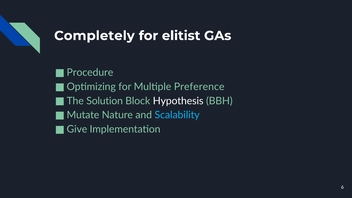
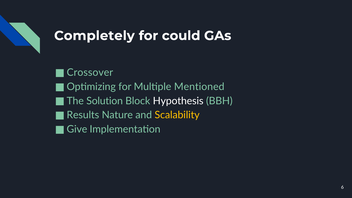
elitist: elitist -> could
Procedure: Procedure -> Crossover
Preference: Preference -> Mentioned
Mutate: Mutate -> Results
Scalability colour: light blue -> yellow
